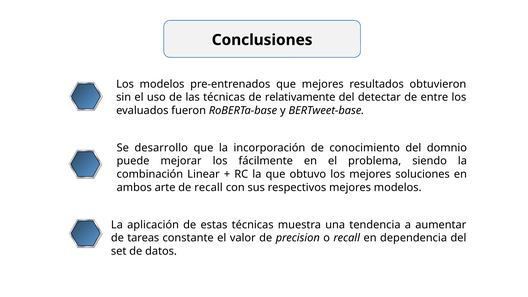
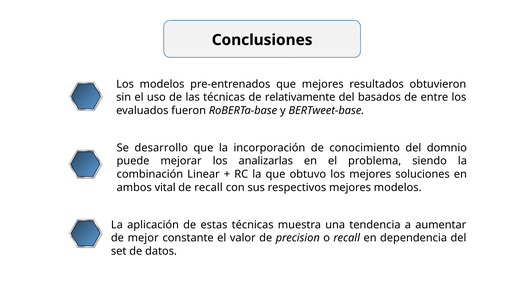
detectar: detectar -> basados
fácilmente: fácilmente -> analizarlas
arte: arte -> vital
tareas: tareas -> mejor
